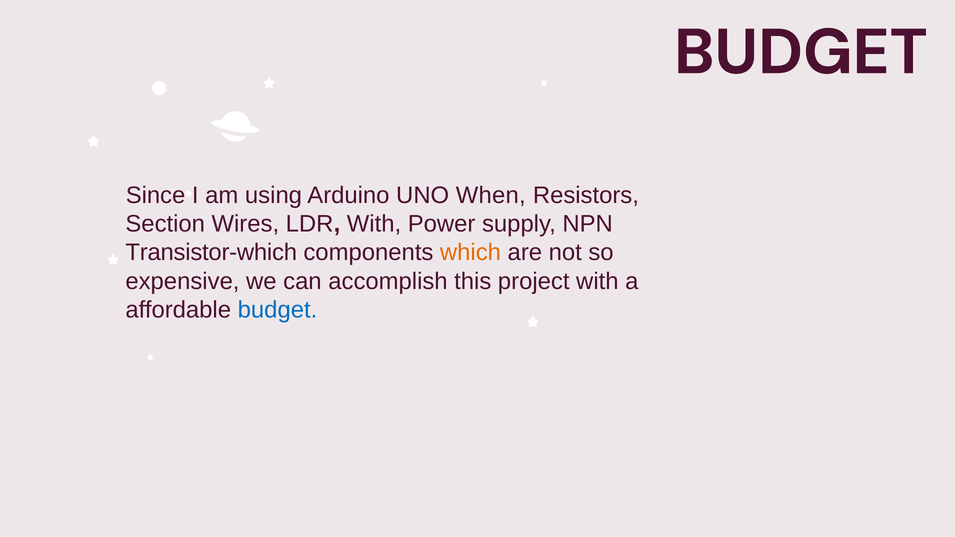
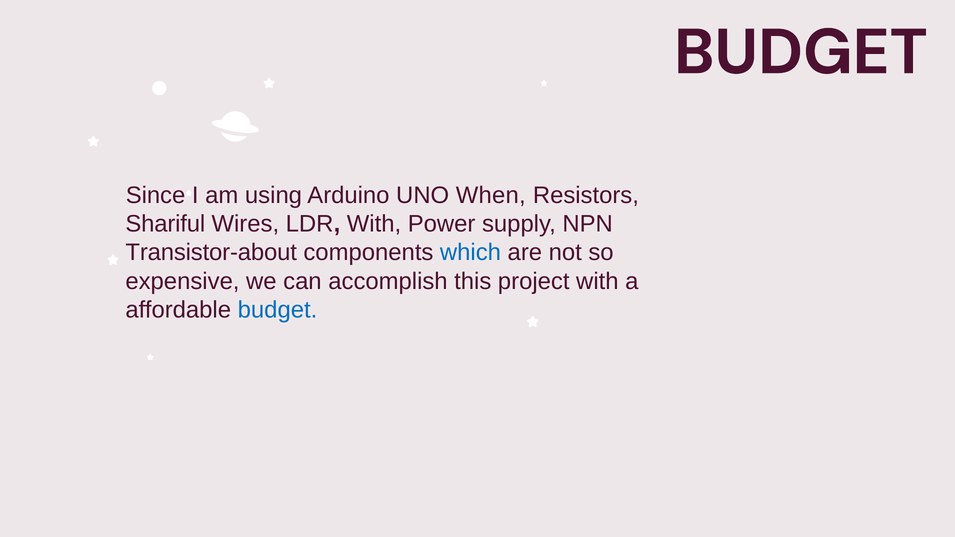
Section: Section -> Shariful
Transistor-which: Transistor-which -> Transistor-about
which colour: orange -> blue
